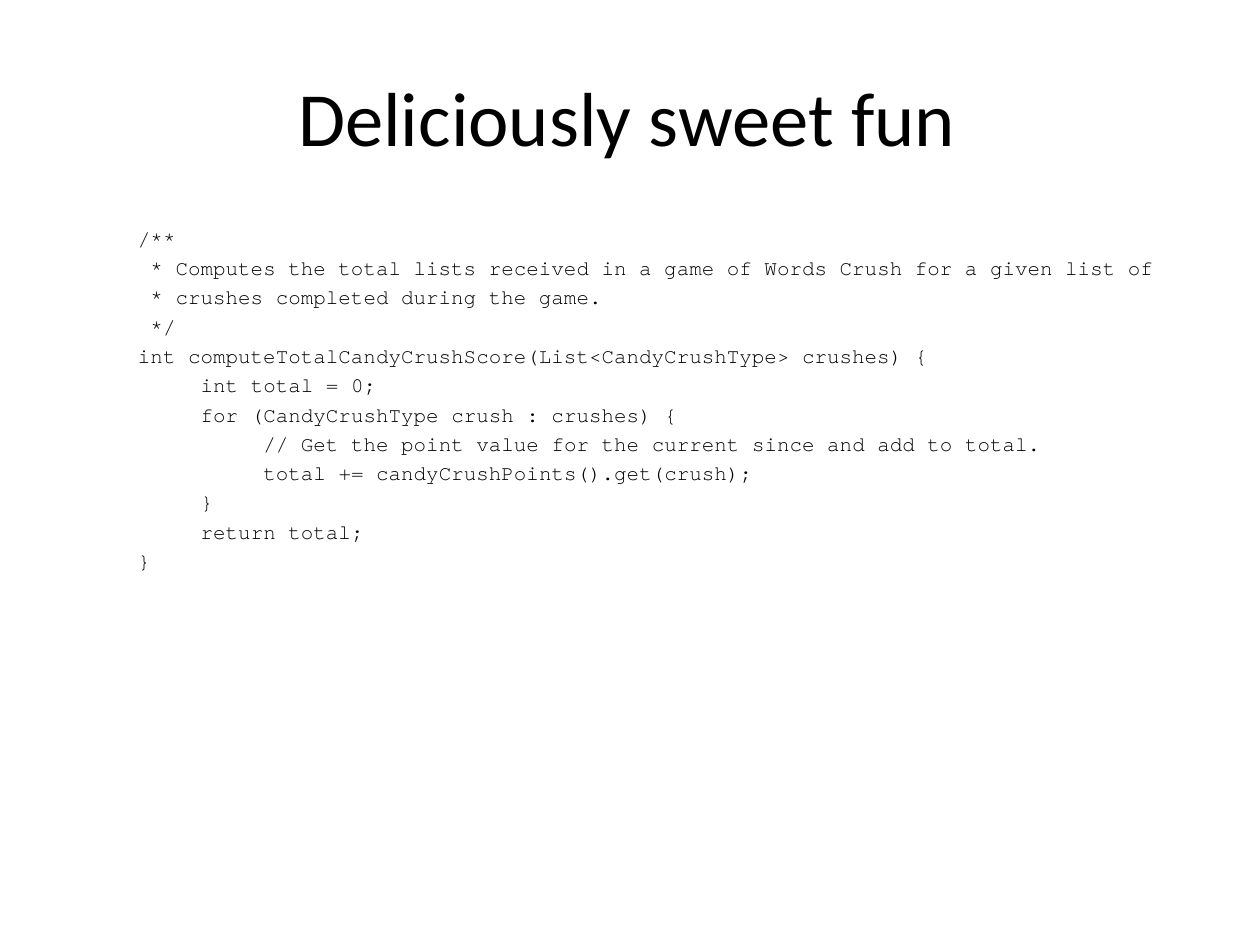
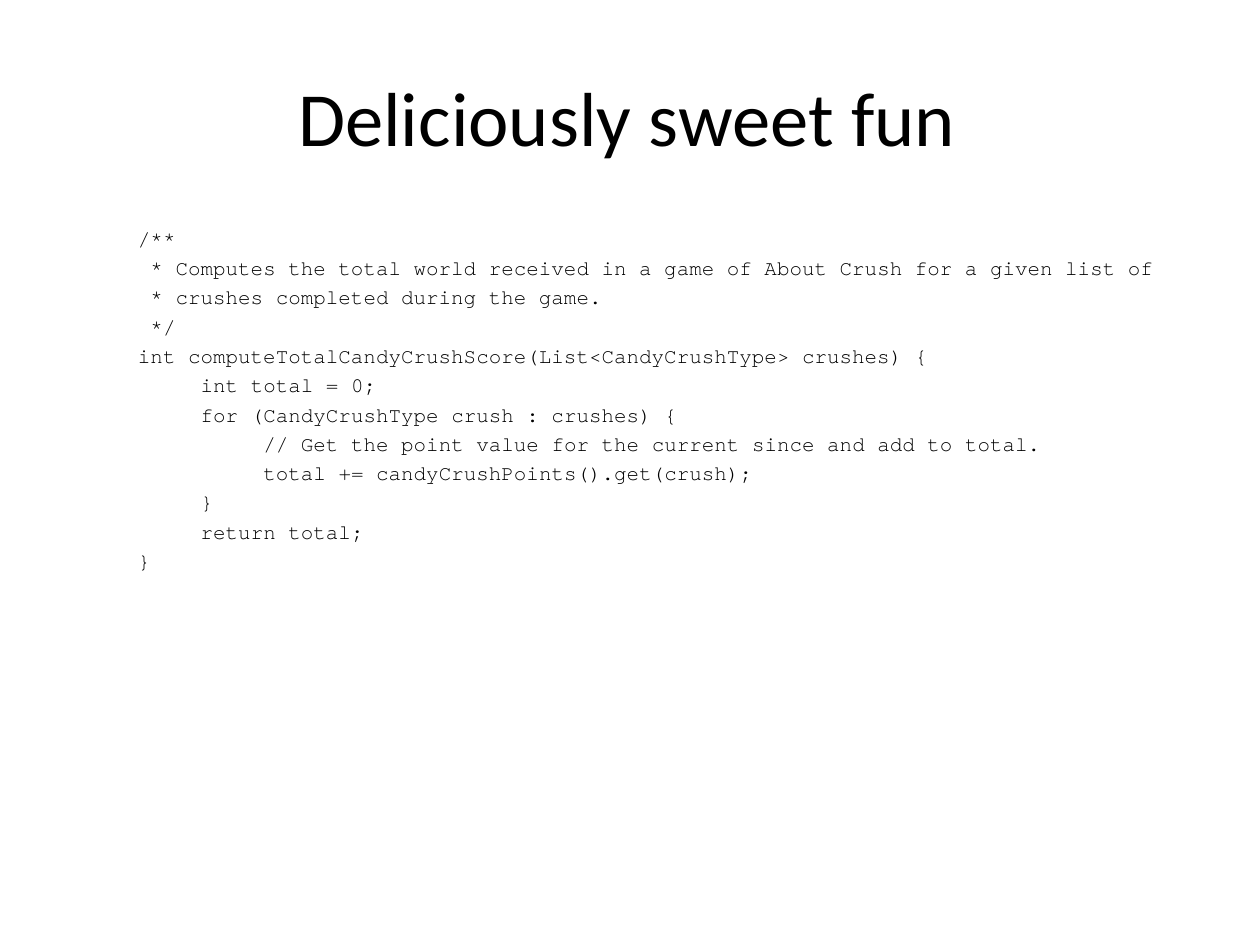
lists: lists -> world
Words: Words -> About
